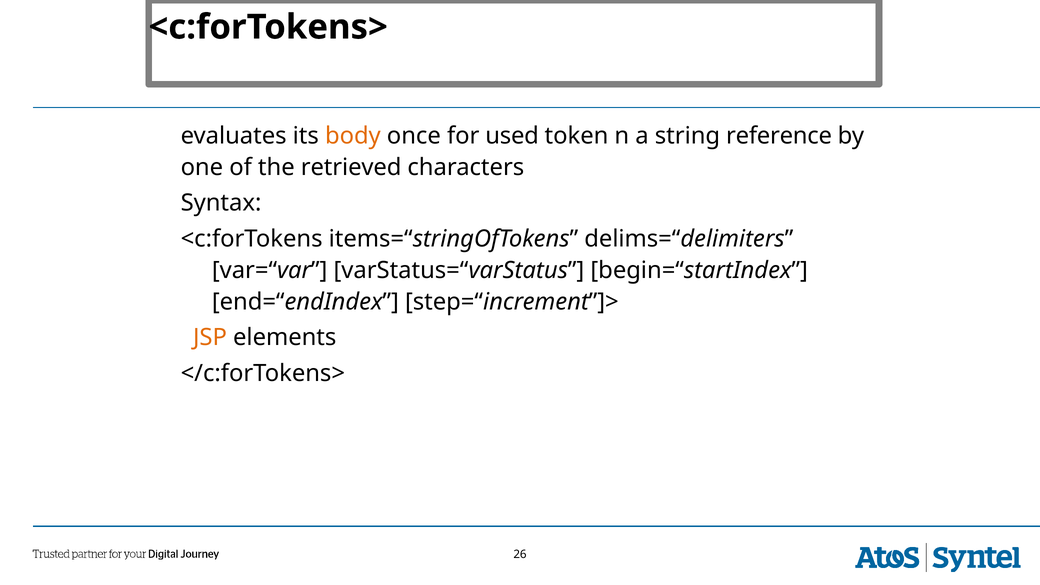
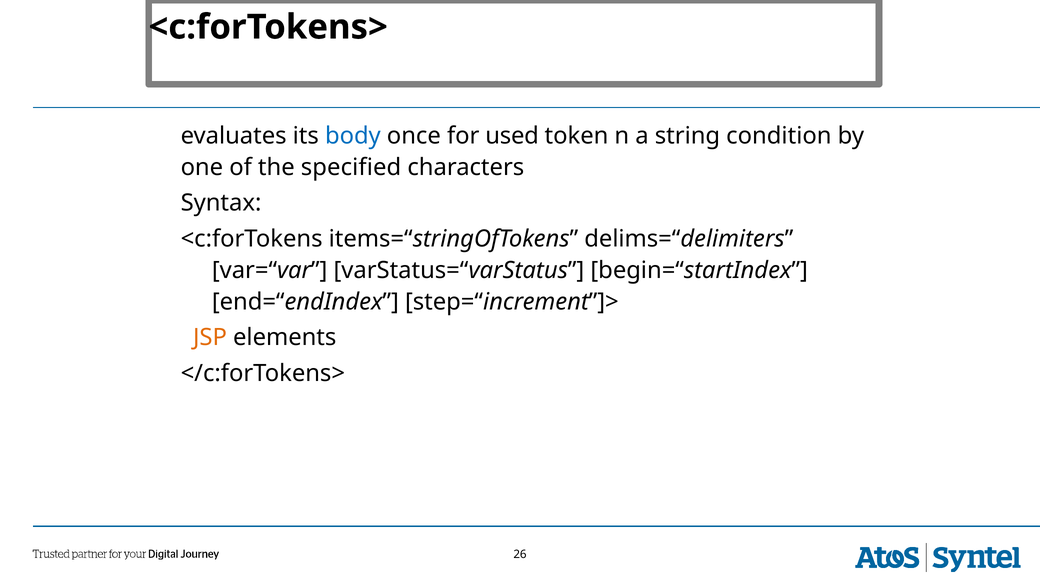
body colour: orange -> blue
reference: reference -> condition
retrieved: retrieved -> specified
